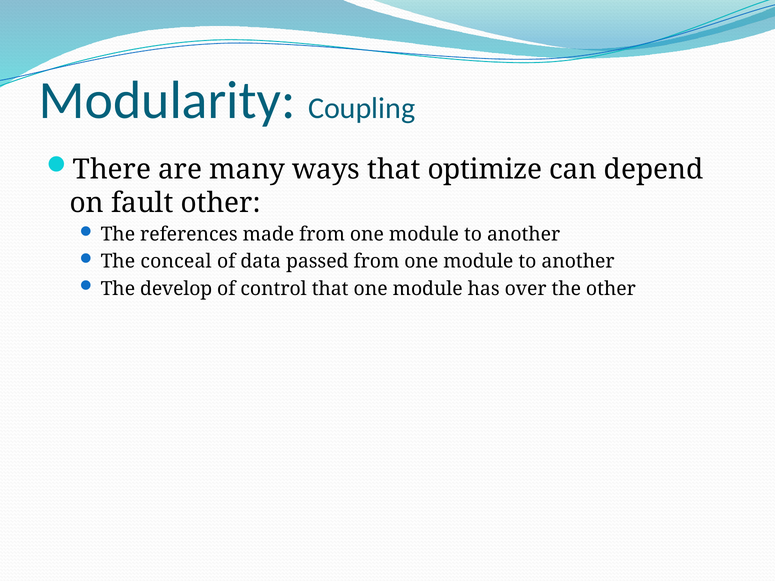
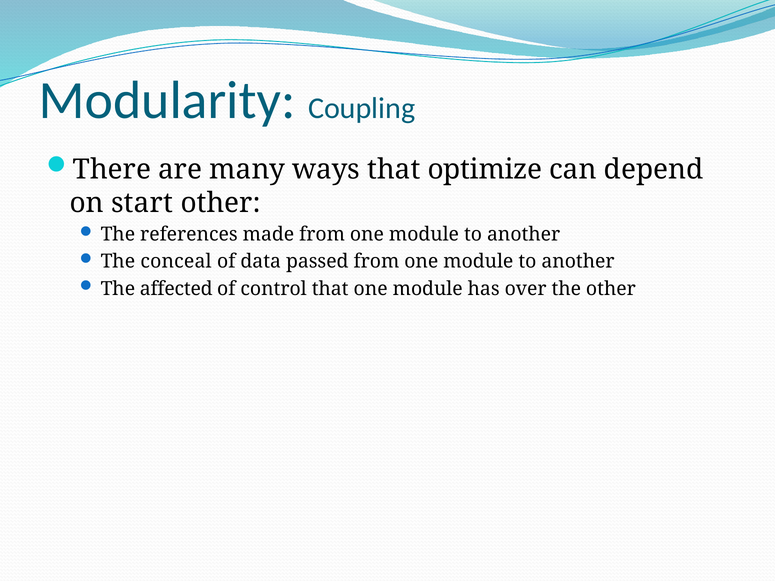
fault: fault -> start
develop: develop -> affected
